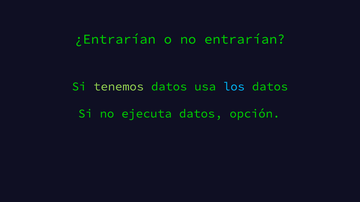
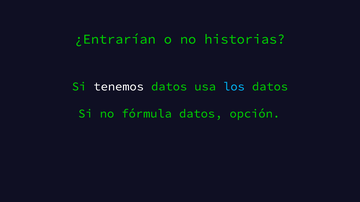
entrarían: entrarían -> historias
tenemos colour: light green -> white
ejecuta: ejecuta -> fórmula
